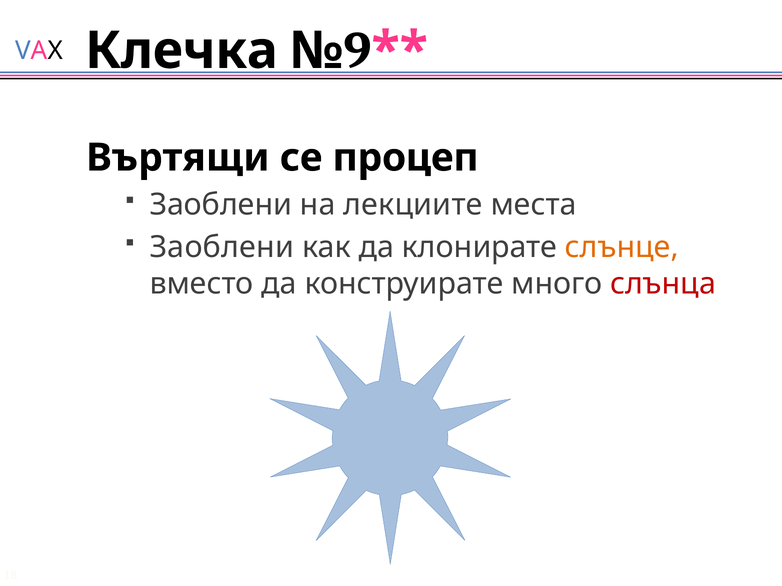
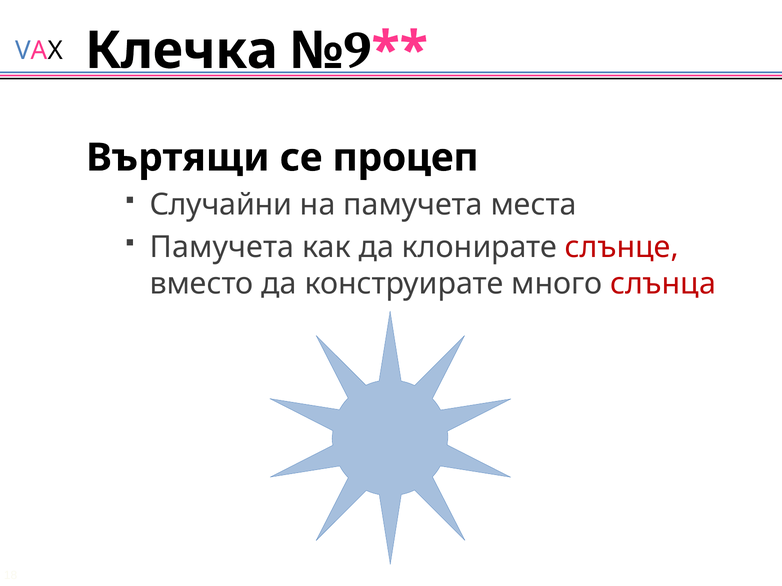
Заоблени at (221, 205): Заоблени -> Случайни
на лекциите: лекциите -> памучета
Заоблени at (222, 248): Заоблени -> Памучета
слънце colour: orange -> red
